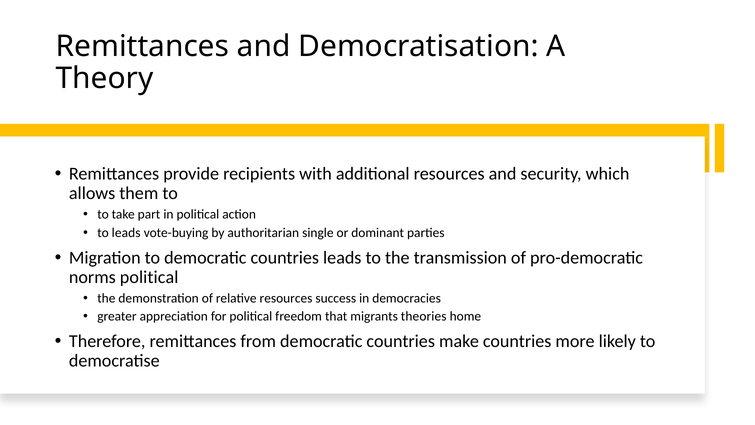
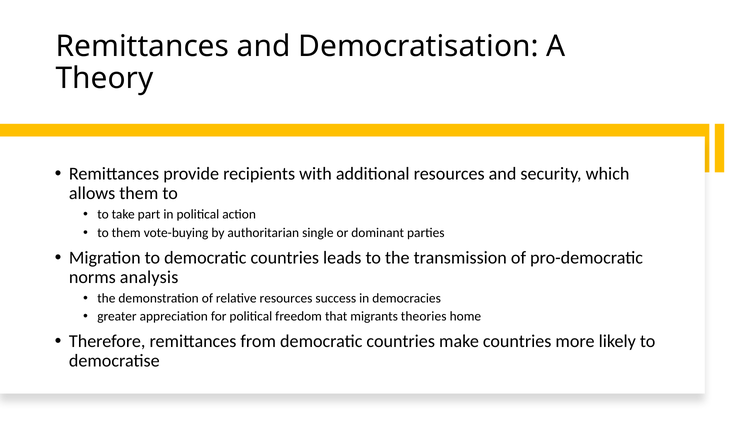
to leads: leads -> them
norms political: political -> analysis
